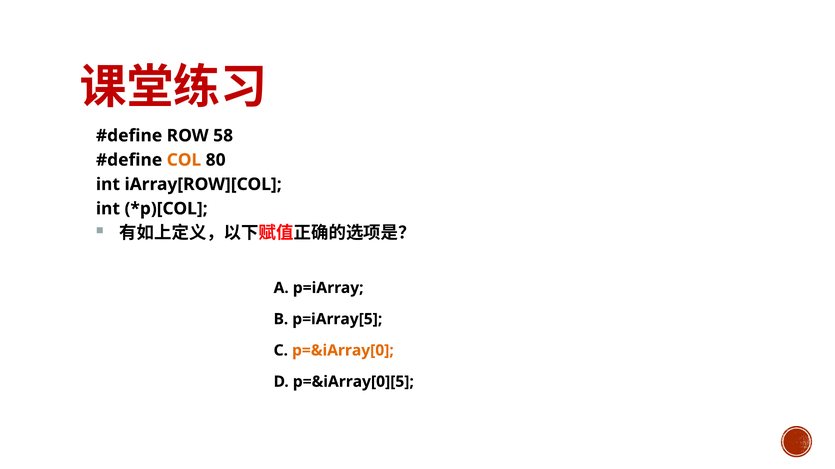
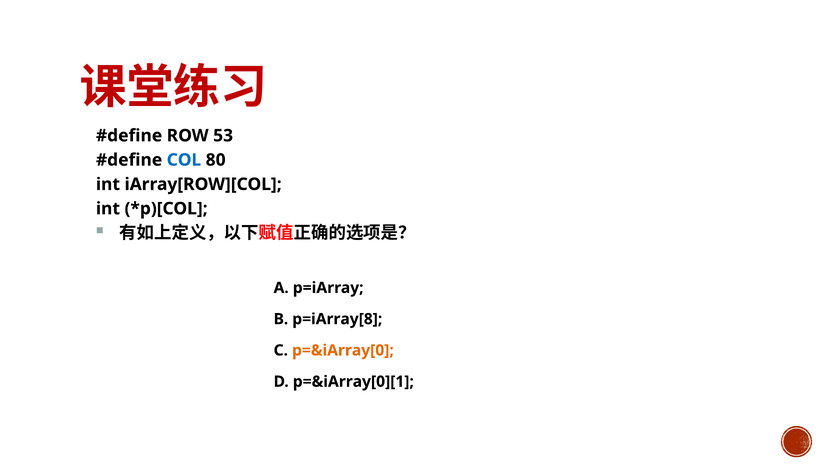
58: 58 -> 53
COL colour: orange -> blue
p=iArray[5: p=iArray[5 -> p=iArray[8
p=&iArray[0][5: p=&iArray[0][5 -> p=&iArray[0][1
